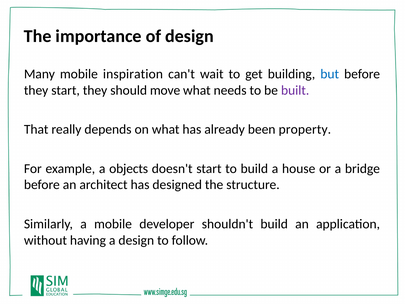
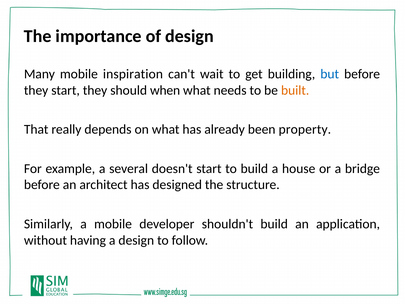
move: move -> when
built colour: purple -> orange
objects: objects -> several
